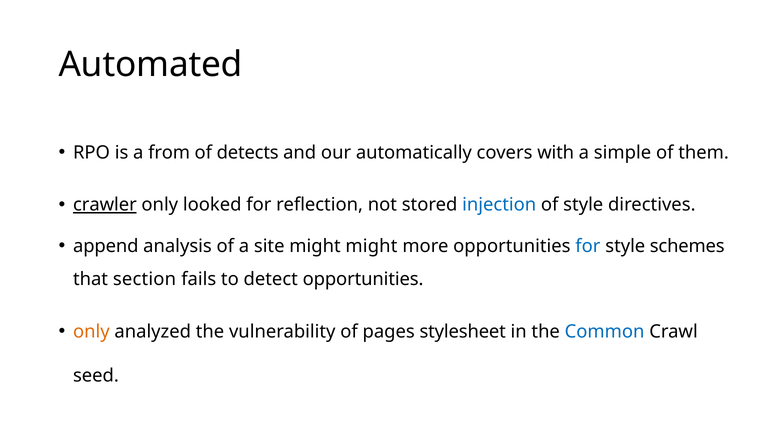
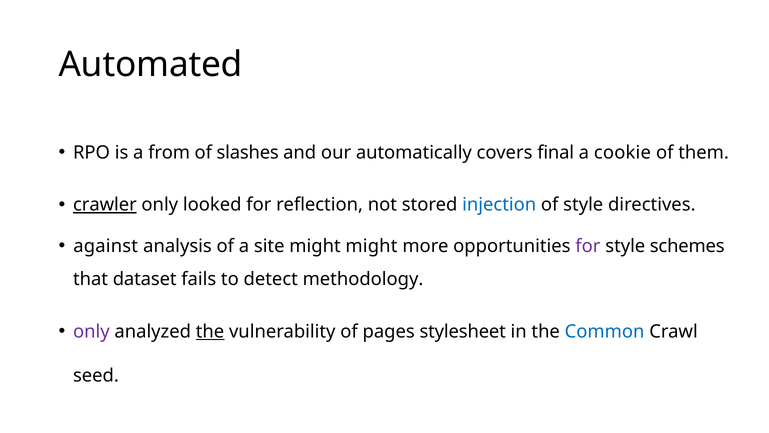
detects: detects -> slashes
with: with -> final
simple: simple -> cookie
append: append -> against
for at (588, 246) colour: blue -> purple
section: section -> dataset
detect opportunities: opportunities -> methodology
only at (91, 331) colour: orange -> purple
the at (210, 331) underline: none -> present
